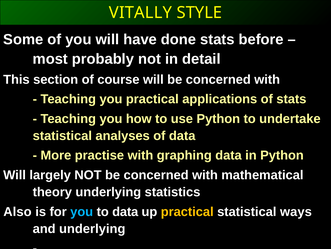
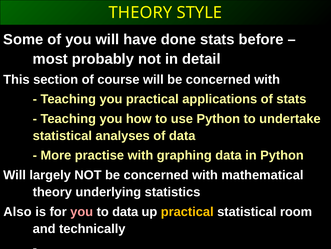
VITALLY at (140, 13): VITALLY -> THEORY
you at (82, 211) colour: light blue -> pink
ways: ways -> room
and underlying: underlying -> technically
